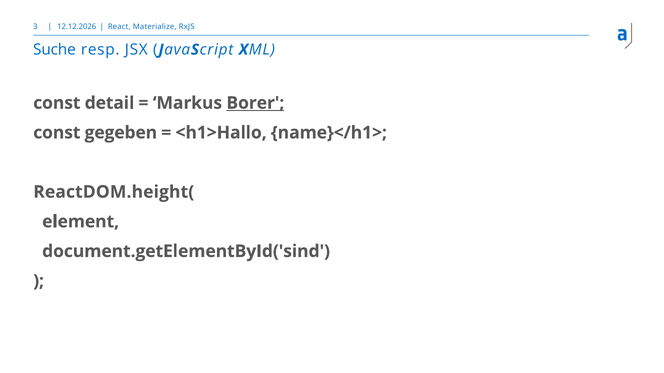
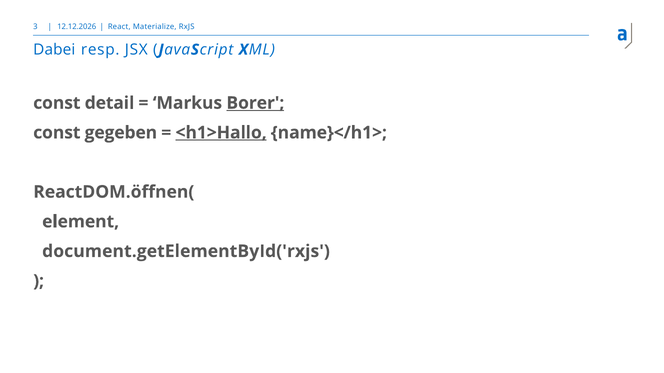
Suche: Suche -> Dabei
<h1>Hallo underline: none -> present
ReactDOM.height(: ReactDOM.height( -> ReactDOM.öffnen(
document.getElementById('sind: document.getElementById('sind -> document.getElementById('rxjs
